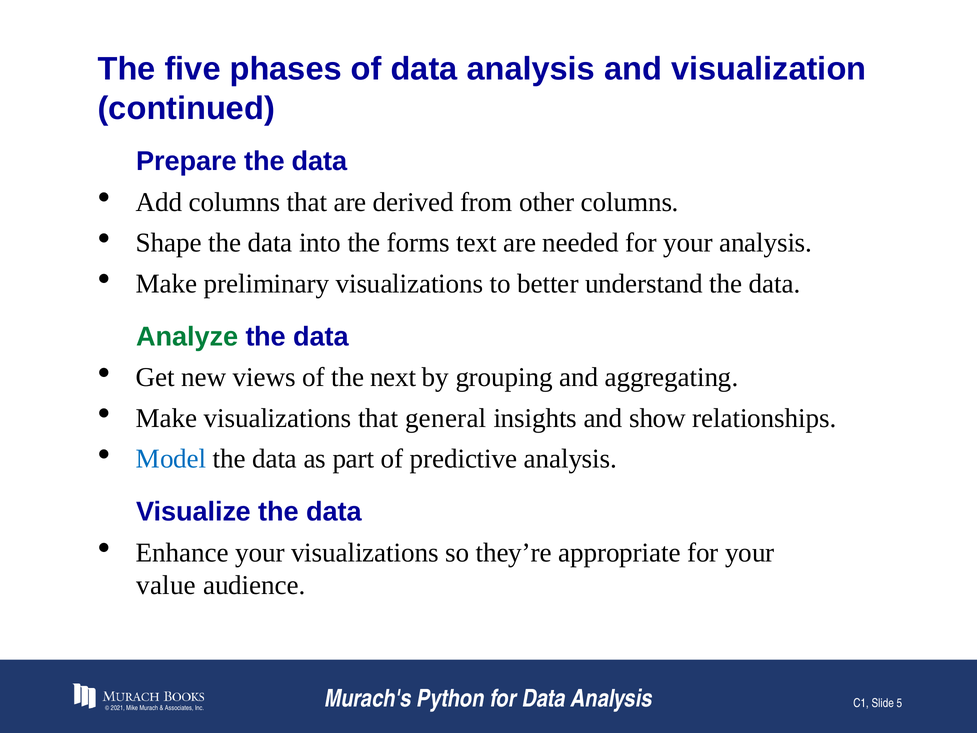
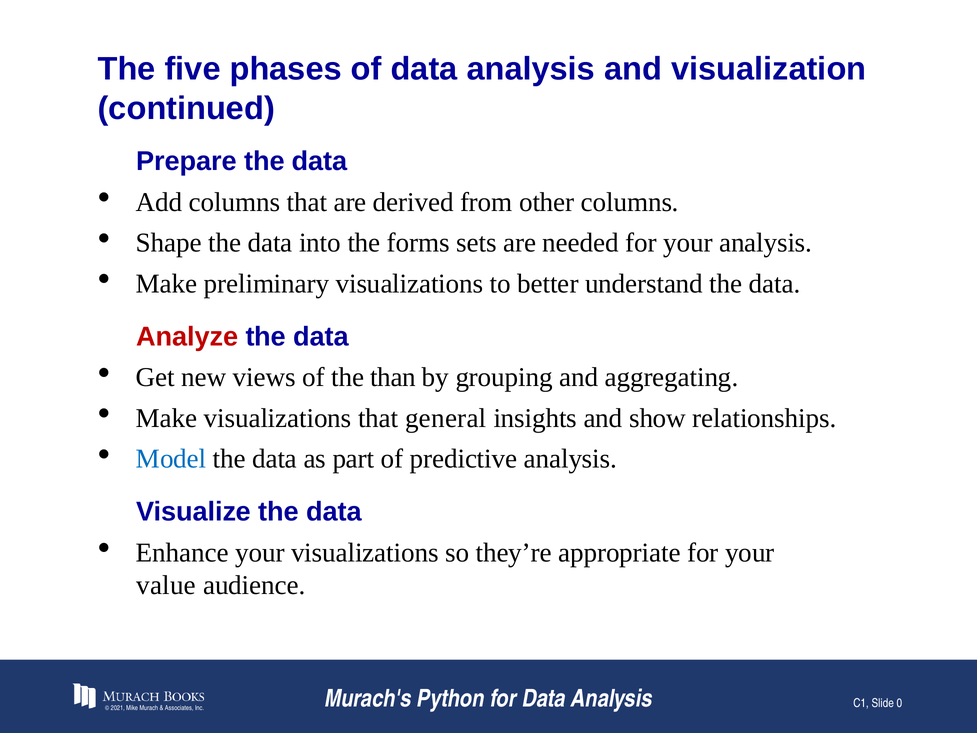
text: text -> sets
Analyze colour: green -> red
next: next -> than
5: 5 -> 0
